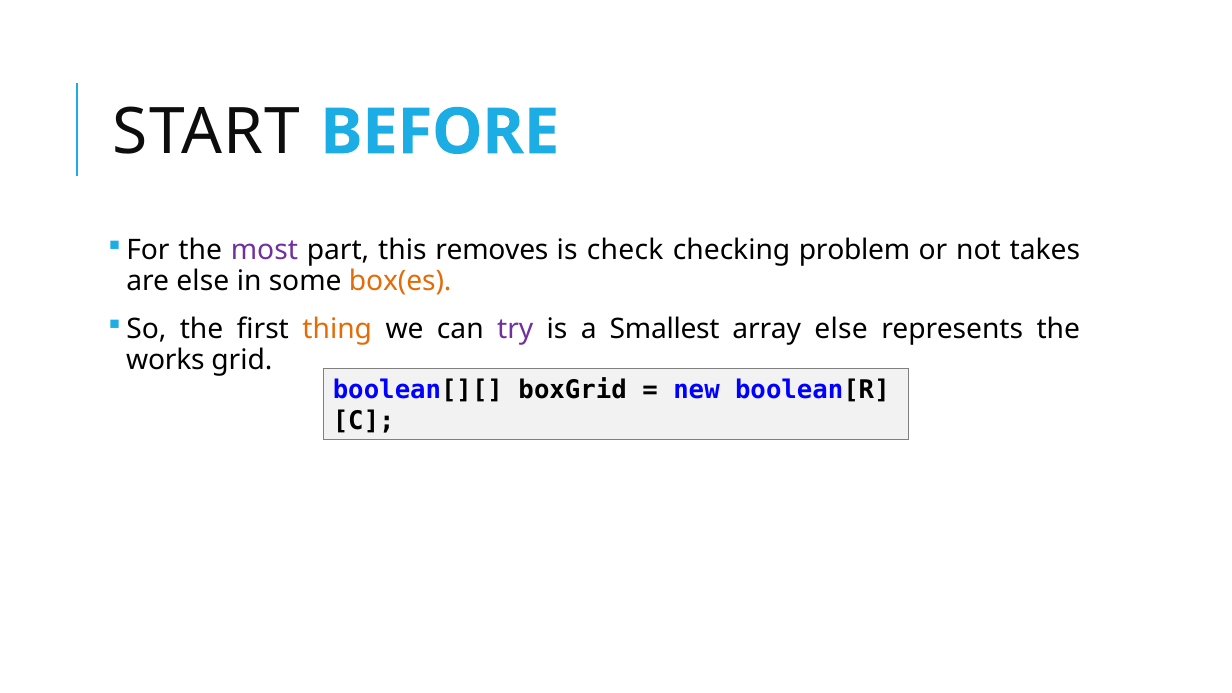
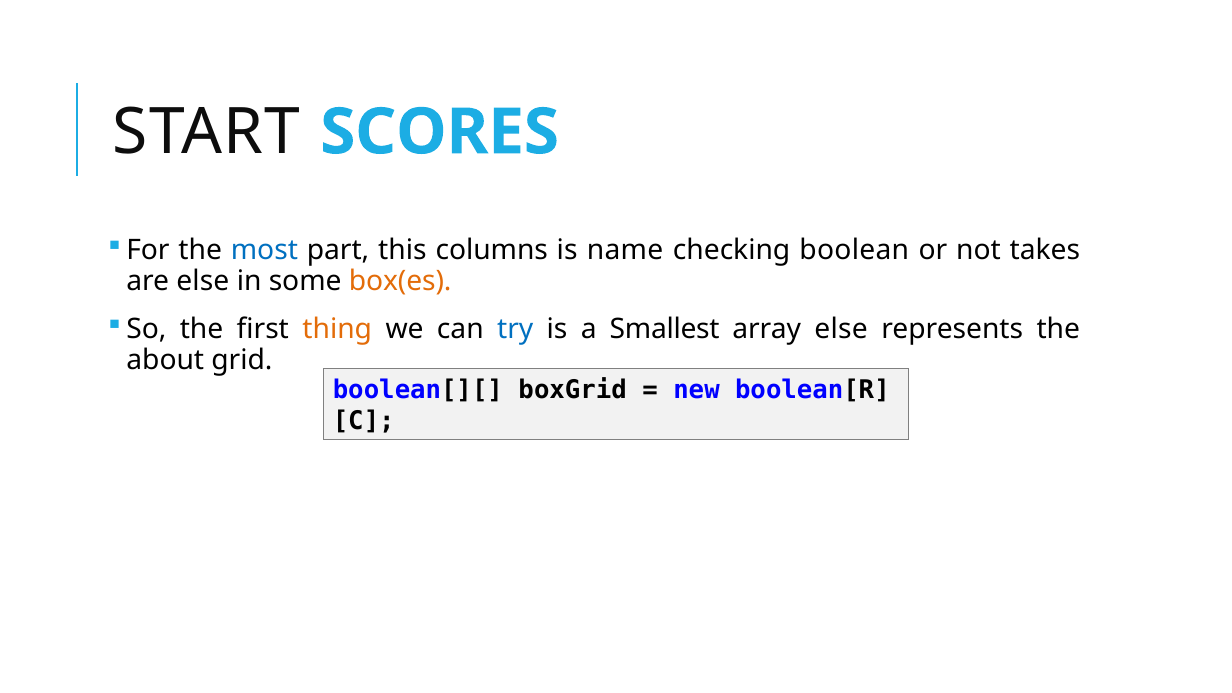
BEFORE: BEFORE -> SCORES
most colour: purple -> blue
removes: removes -> columns
check: check -> name
problem: problem -> boolean
try colour: purple -> blue
works: works -> about
